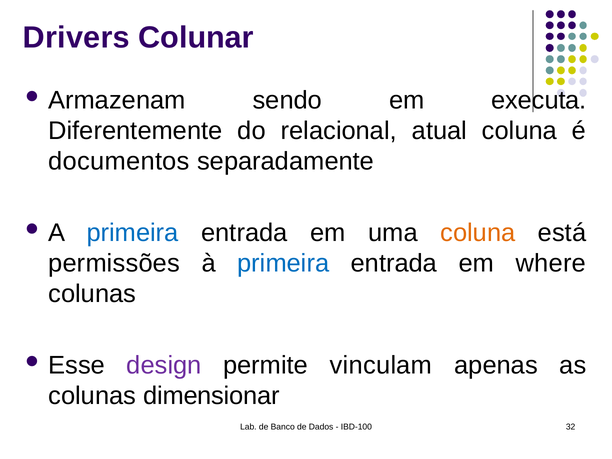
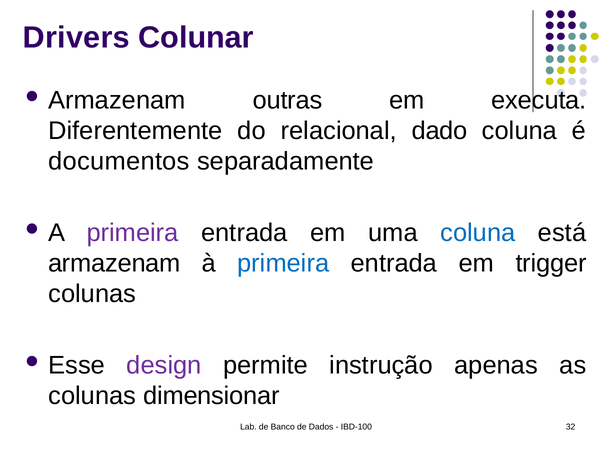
sendo: sendo -> outras
atual: atual -> dado
primeira at (133, 233) colour: blue -> purple
coluna at (478, 233) colour: orange -> blue
permissões at (114, 263): permissões -> armazenam
where: where -> trigger
vinculam: vinculam -> instrução
